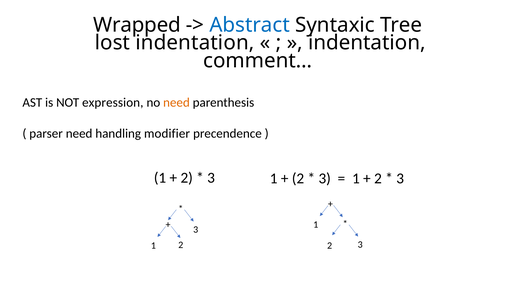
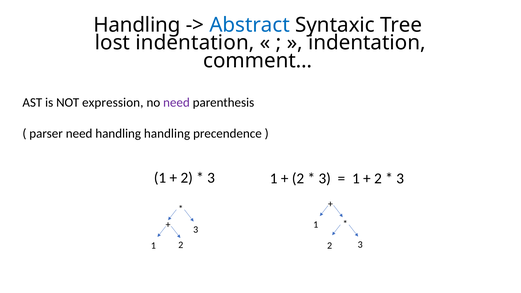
Wrapped at (137, 25): Wrapped -> Handling
need at (176, 102) colour: orange -> purple
handling modifier: modifier -> handling
